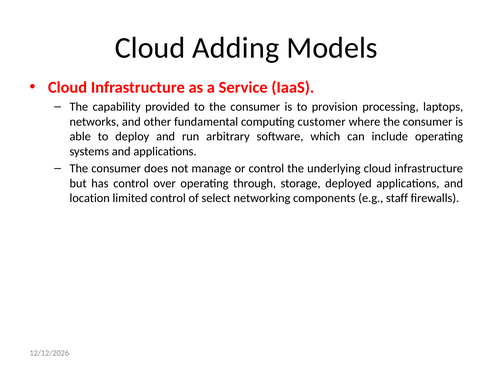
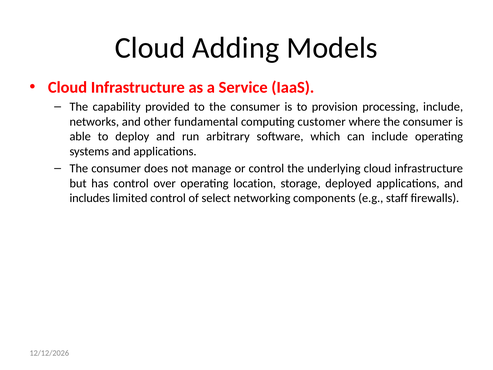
processing laptops: laptops -> include
through: through -> location
location: location -> includes
